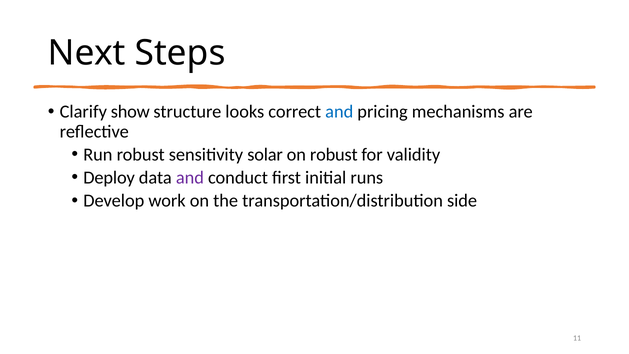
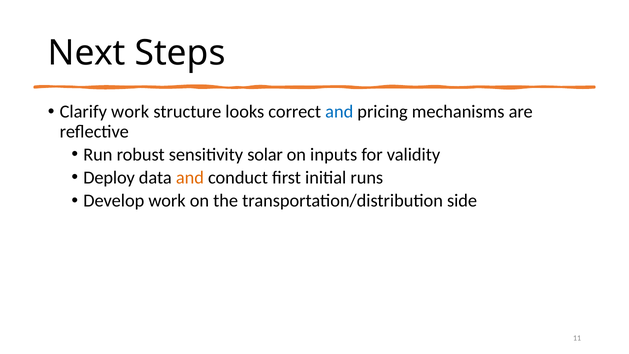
Clarify show: show -> work
on robust: robust -> inputs
and at (190, 178) colour: purple -> orange
